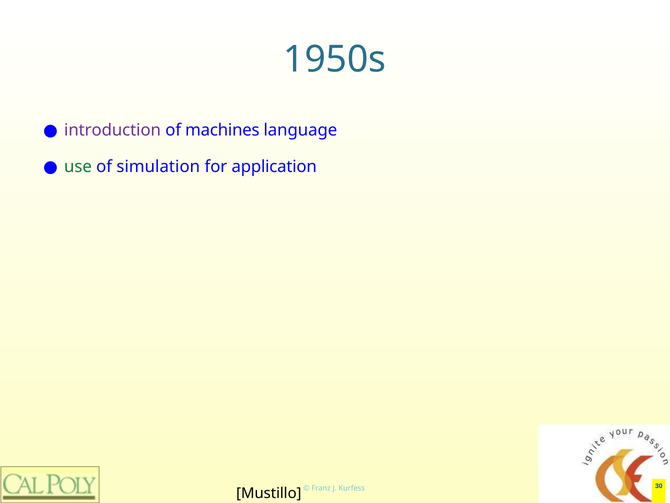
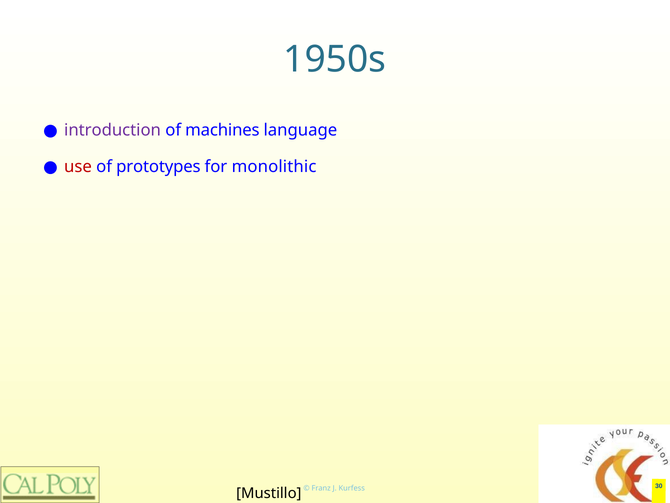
use colour: green -> red
simulation: simulation -> prototypes
application: application -> monolithic
